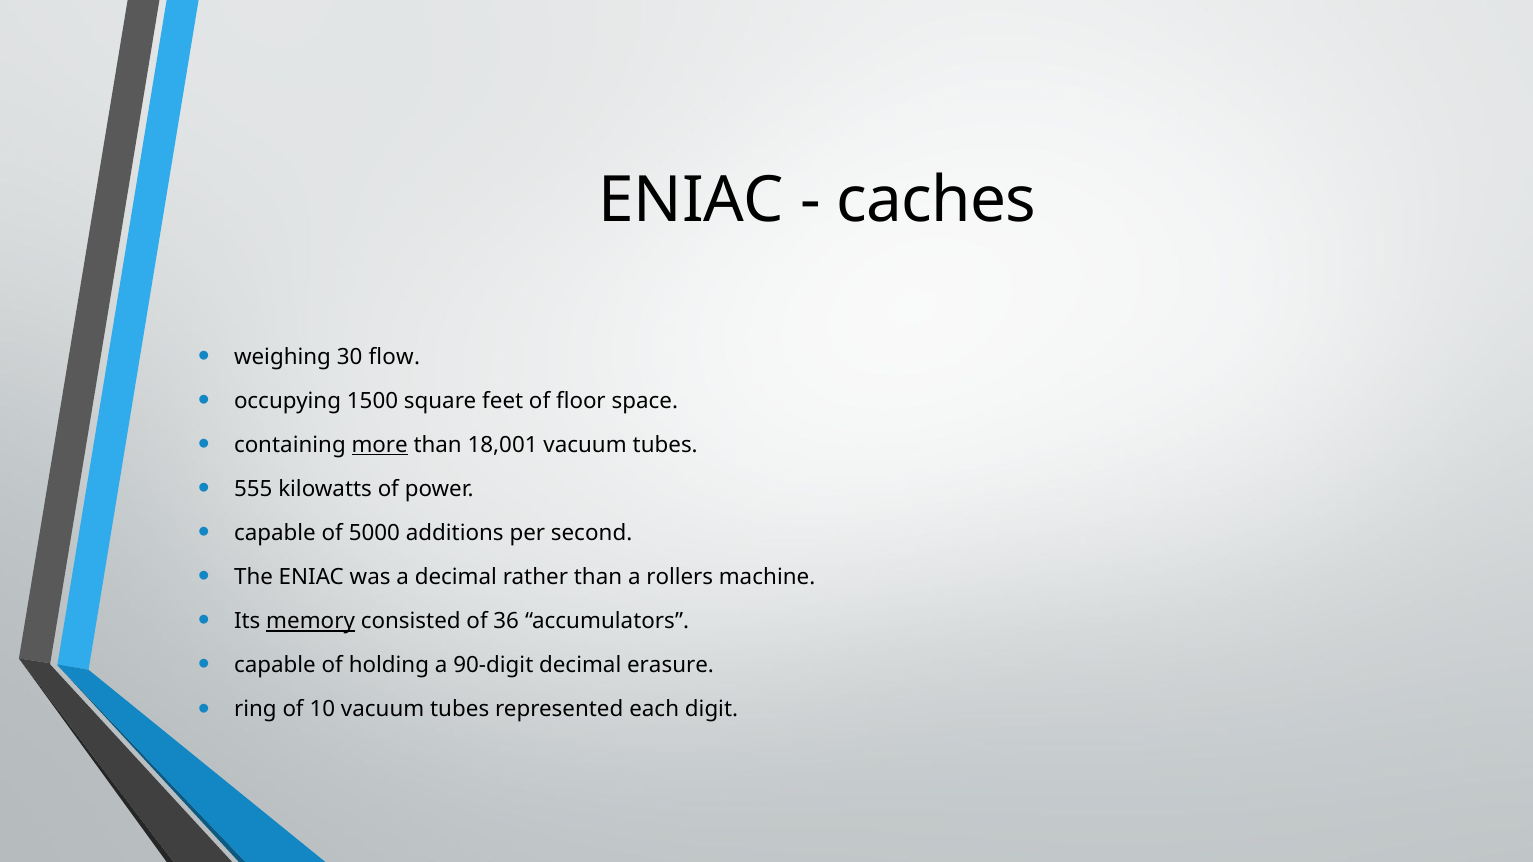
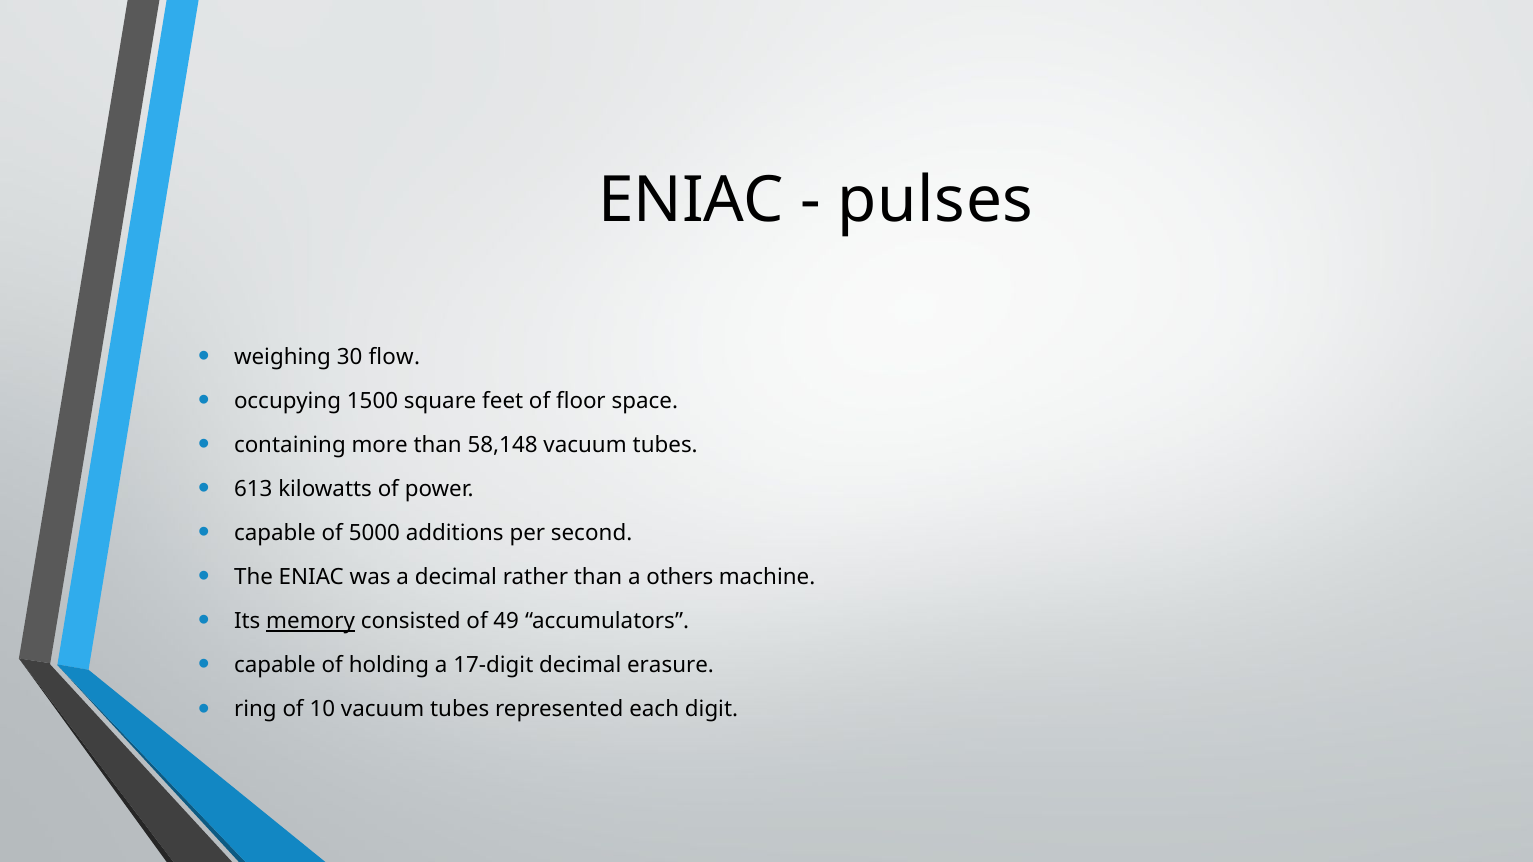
caches: caches -> pulses
more underline: present -> none
18,001: 18,001 -> 58,148
555: 555 -> 613
rollers: rollers -> others
36: 36 -> 49
90-digit: 90-digit -> 17-digit
